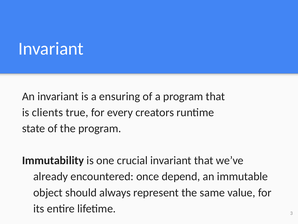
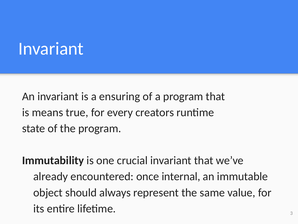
clients: clients -> means
depend: depend -> internal
